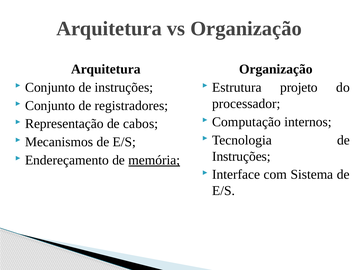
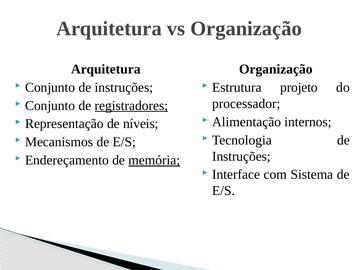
registradores underline: none -> present
Computação: Computação -> Alimentação
cabos: cabos -> níveis
